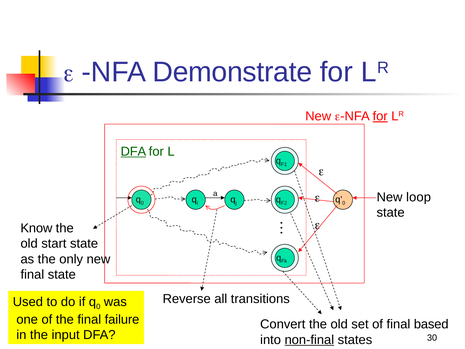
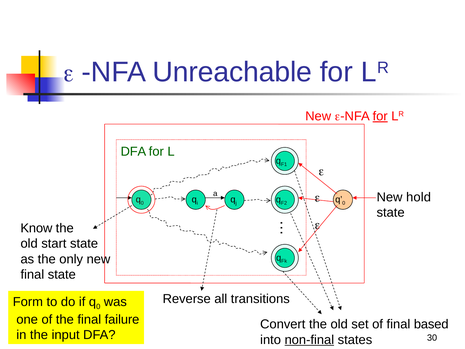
Demonstrate: Demonstrate -> Unreachable
DFA at (133, 151) underline: present -> none
loop: loop -> hold
Used: Used -> Form
